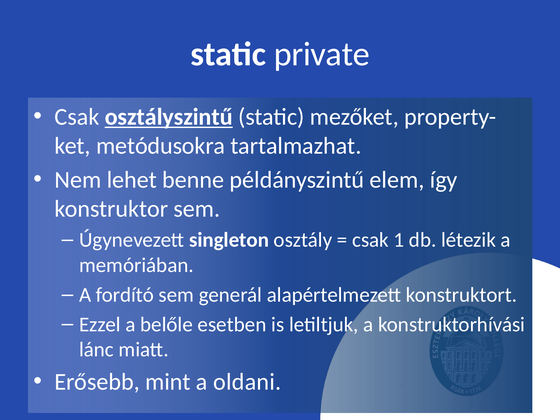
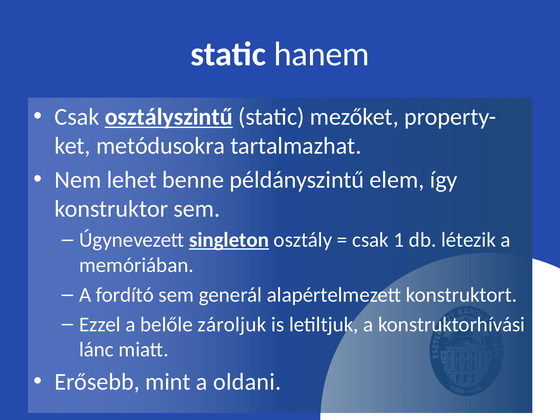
private: private -> hanem
singleton underline: none -> present
esetben: esetben -> zároljuk
